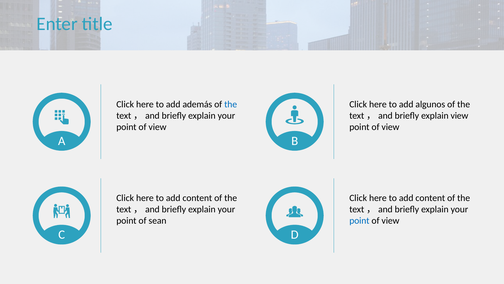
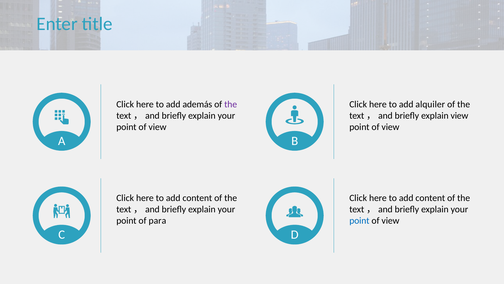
the at (231, 104) colour: blue -> purple
algunos: algunos -> alquiler
sean: sean -> para
